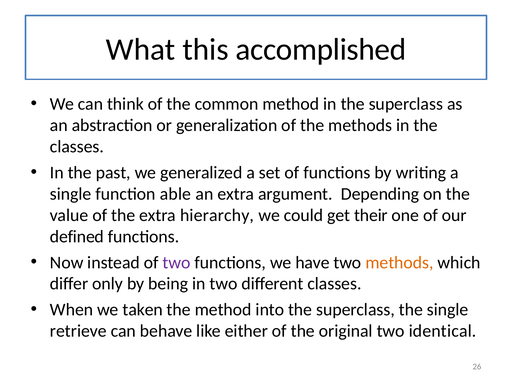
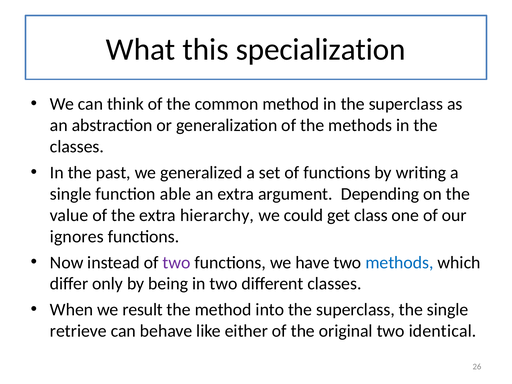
accomplished: accomplished -> specialization
their: their -> class
defined: defined -> ignores
methods at (399, 262) colour: orange -> blue
taken: taken -> result
